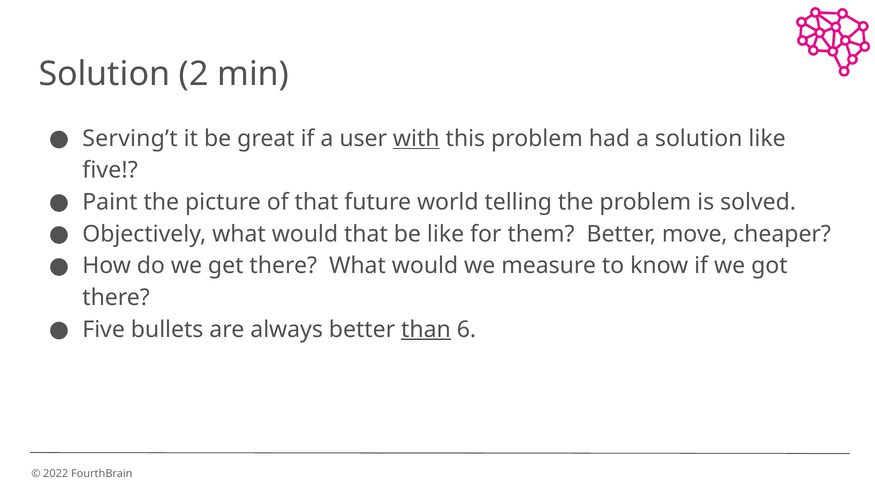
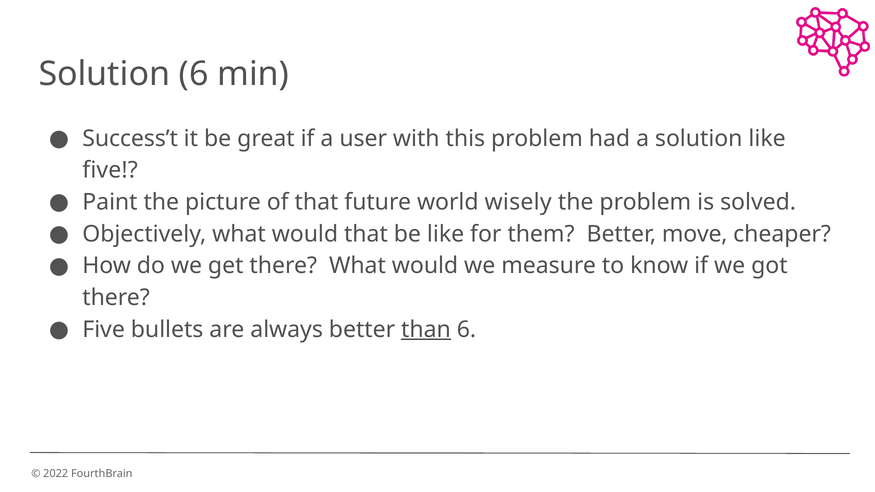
Solution 2: 2 -> 6
Serving’t: Serving’t -> Success’t
with underline: present -> none
telling: telling -> wisely
